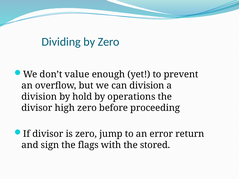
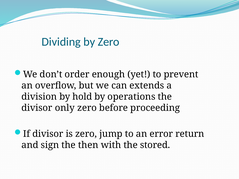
value: value -> order
can division: division -> extends
high: high -> only
flags: flags -> then
